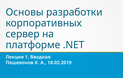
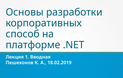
сервер: сервер -> способ
